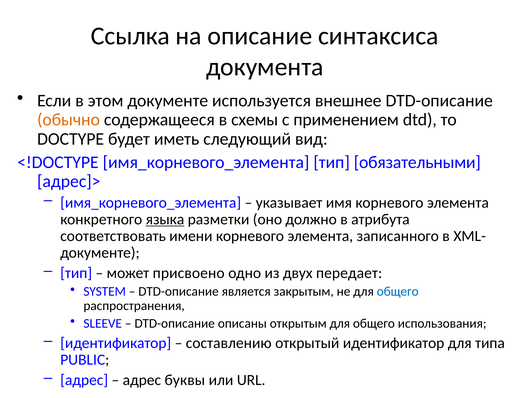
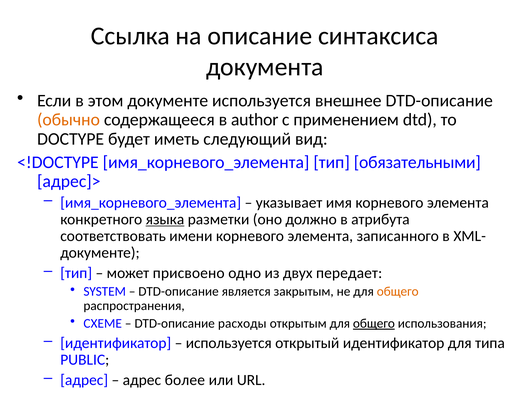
схемы: схемы -> author
общего at (398, 291) colour: blue -> orange
SLEEVE: SLEEVE -> СХЕМЕ
описаны: описаны -> расходы
общего at (374, 323) underline: none -> present
составлению at (229, 343): составлению -> используется
буквы: буквы -> более
